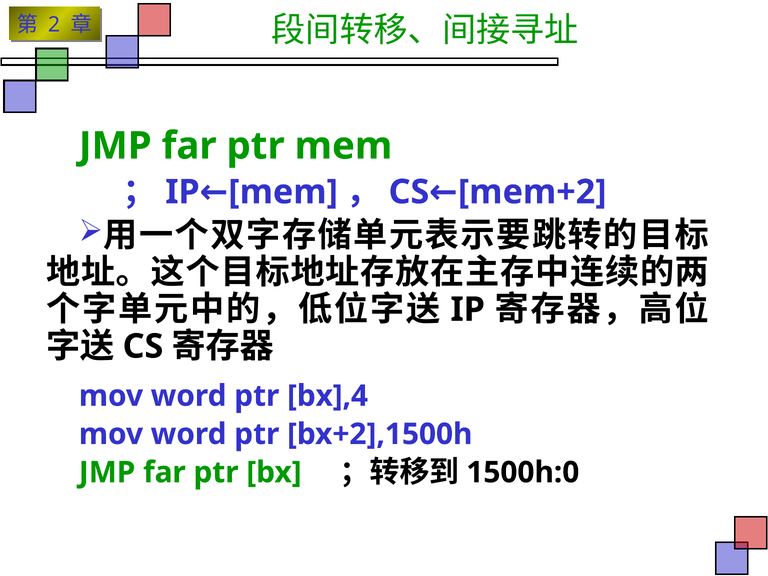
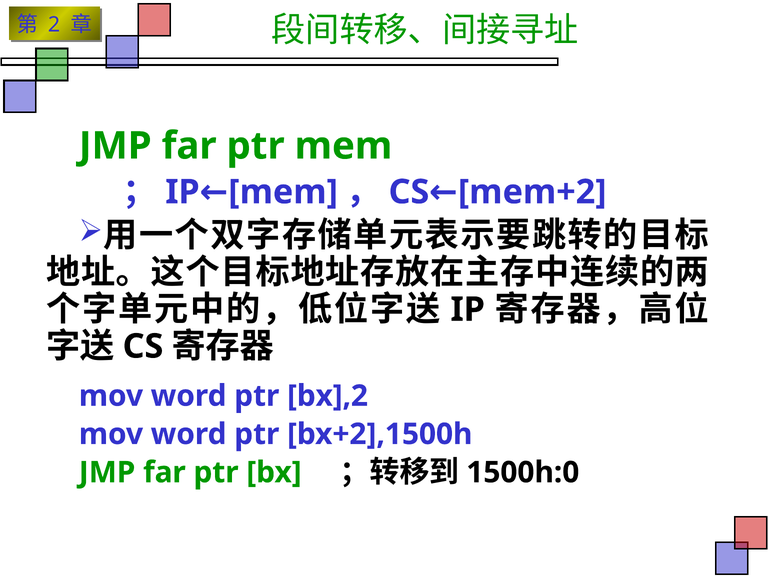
bx],4: bx],4 -> bx],2
